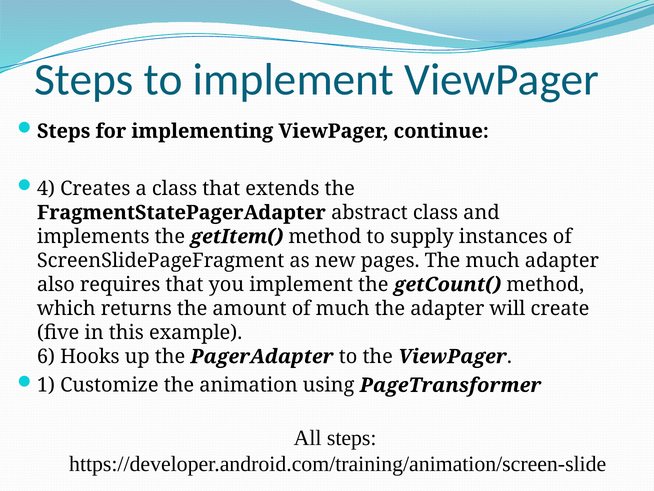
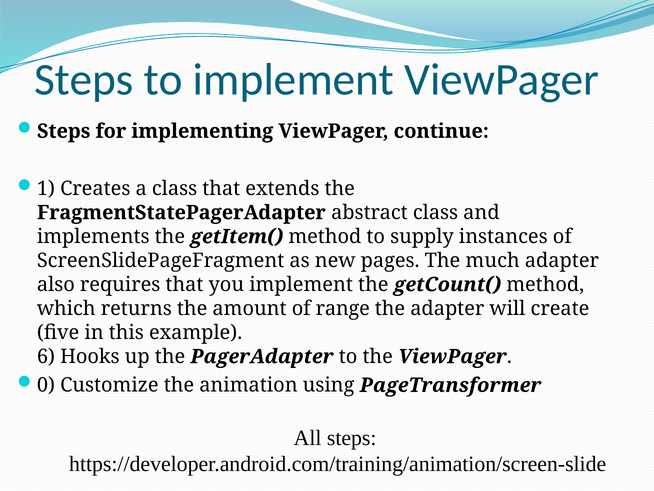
4: 4 -> 1
of much: much -> range
1: 1 -> 0
